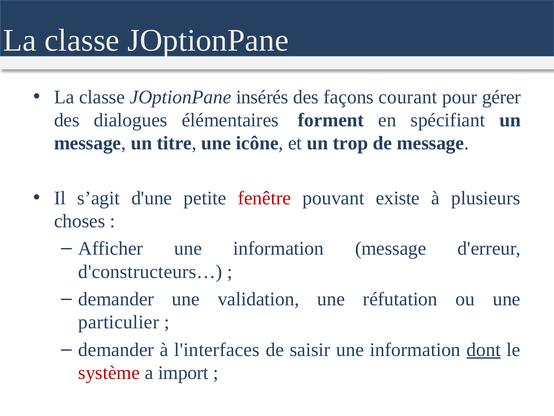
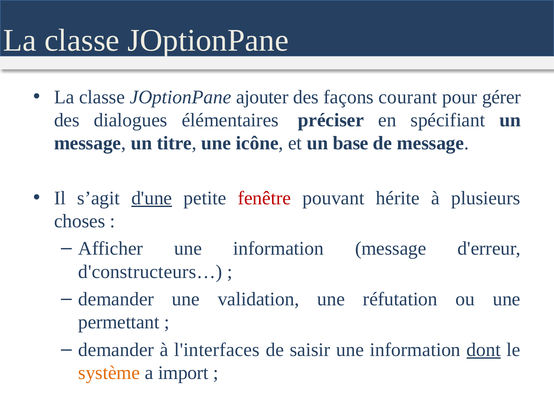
insérés: insérés -> ajouter
forment: forment -> préciser
trop: trop -> base
d'une underline: none -> present
existe: existe -> hérite
particulier: particulier -> permettant
système colour: red -> orange
